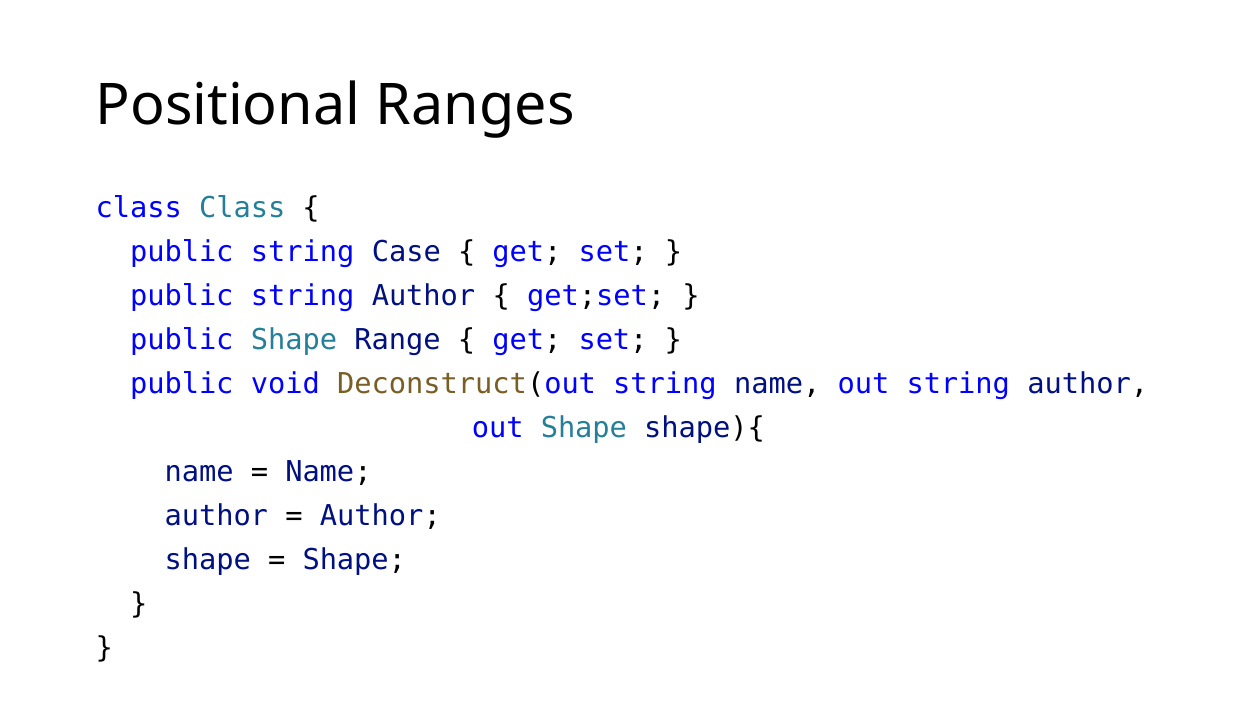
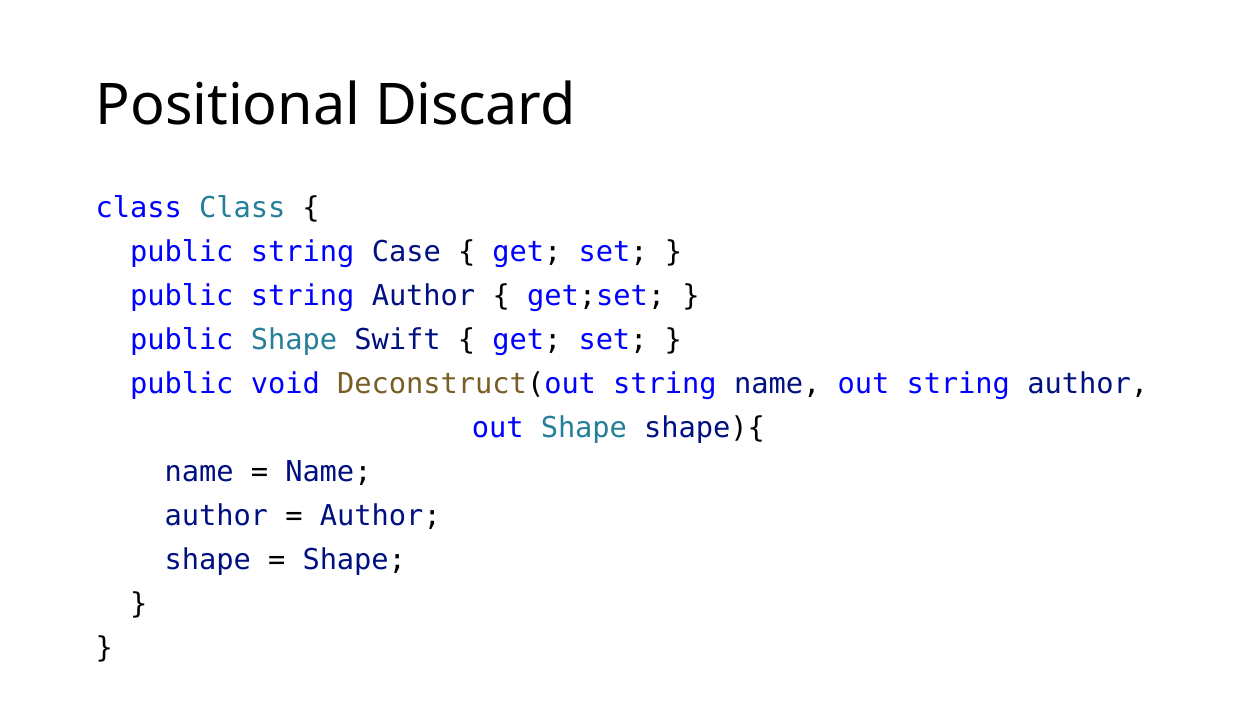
Ranges: Ranges -> Discard
Range: Range -> Swift
